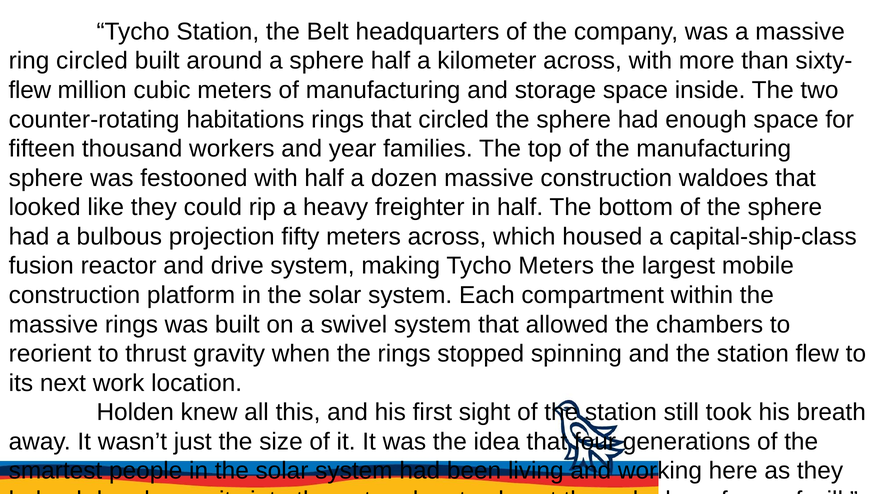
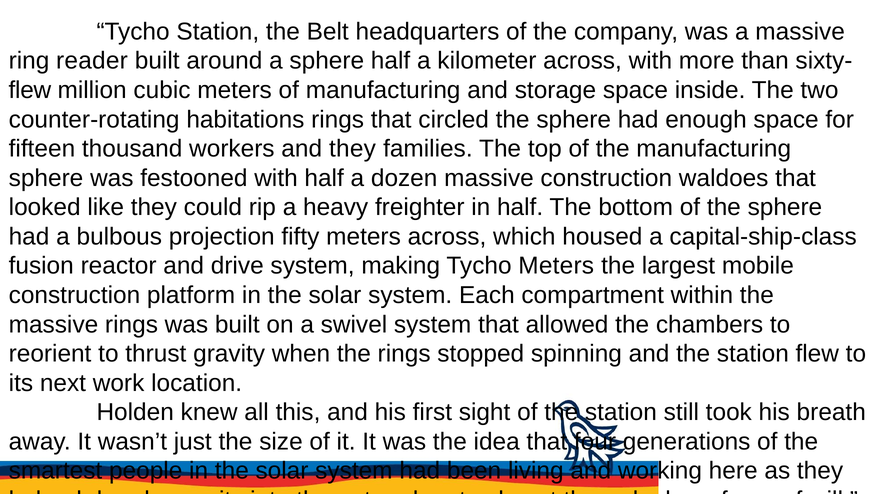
ring circled: circled -> reader
and year: year -> they
